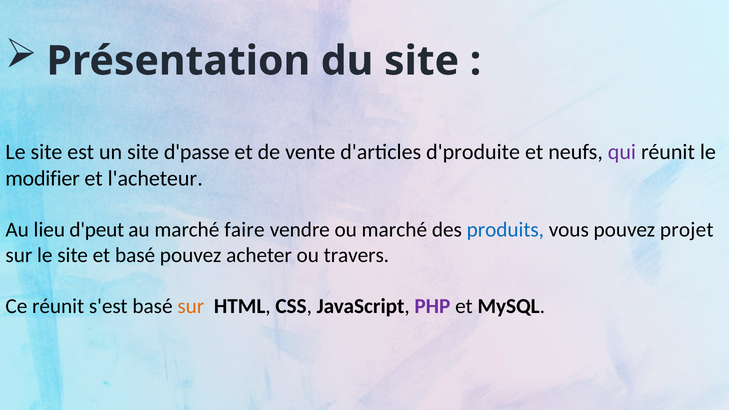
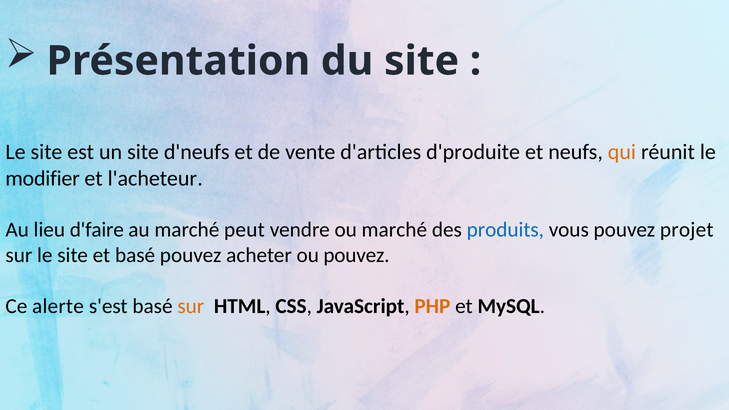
d'passe: d'passe -> d'neufs
qui colour: purple -> orange
d'peut: d'peut -> d'faire
faire: faire -> peut
ou travers: travers -> pouvez
Ce réunit: réunit -> alerte
PHP colour: purple -> orange
